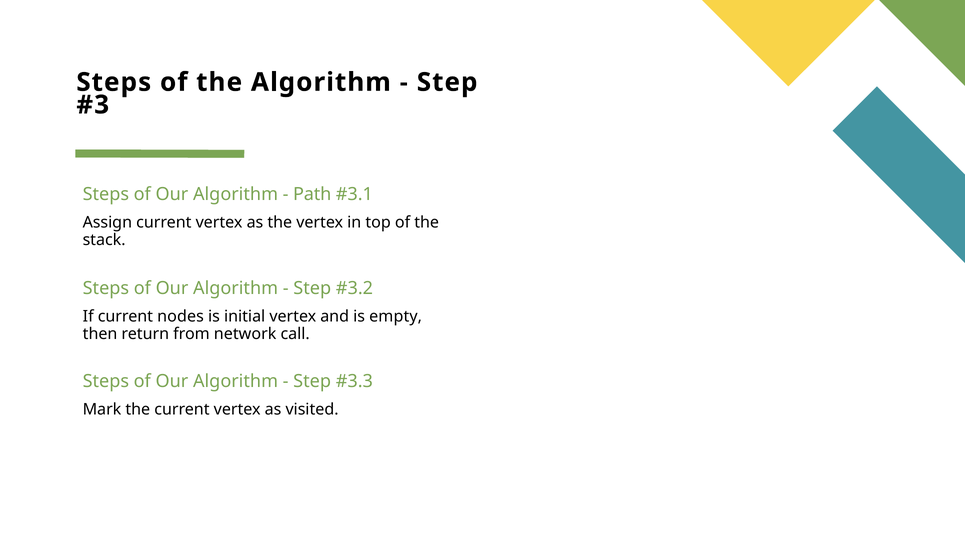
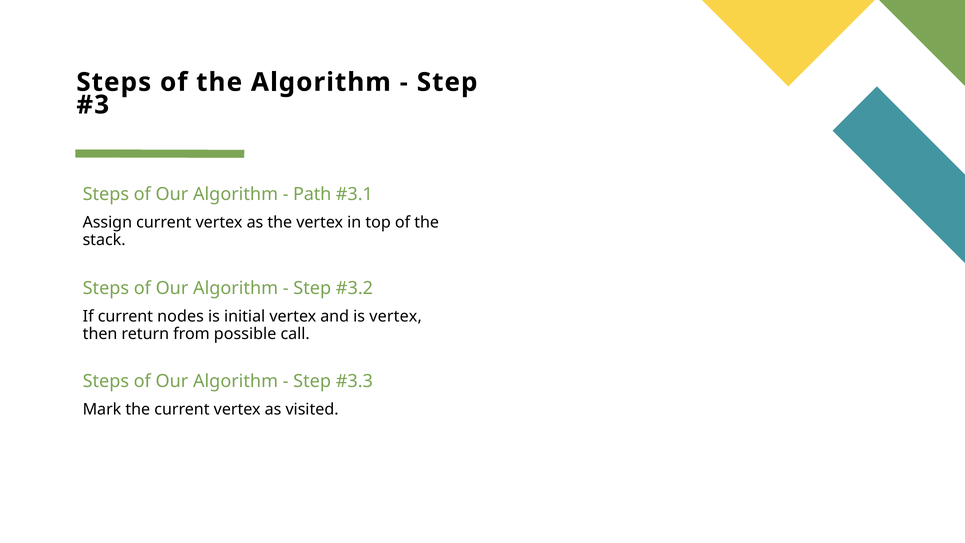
is empty: empty -> vertex
network: network -> possible
